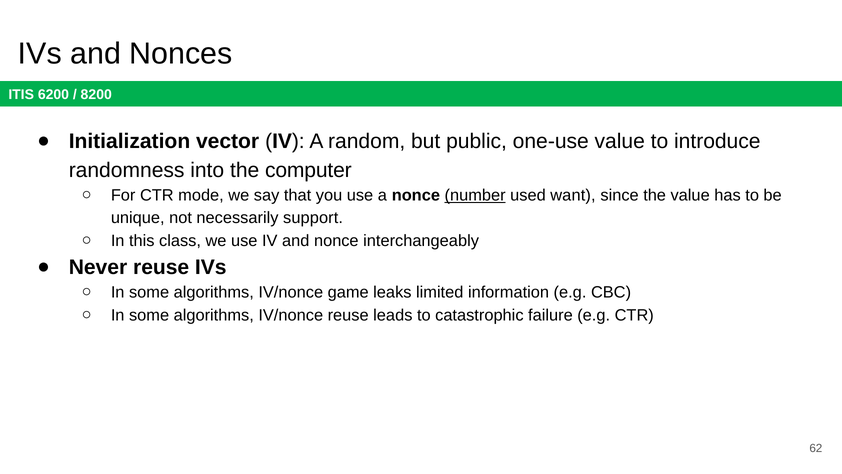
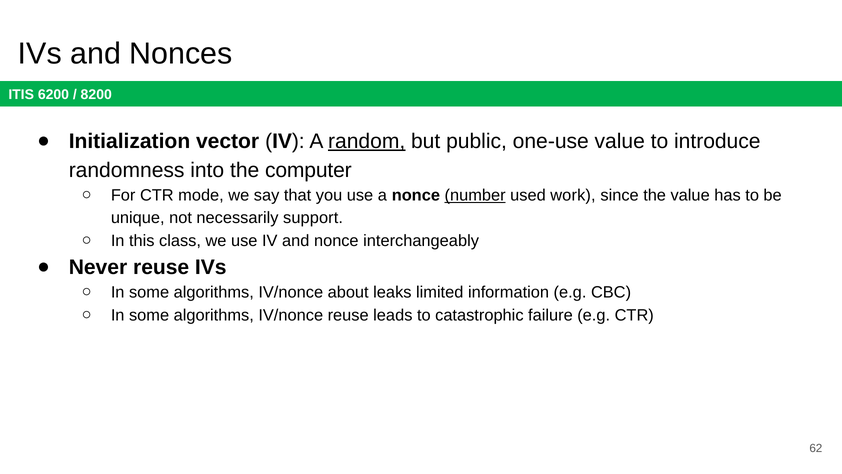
random underline: none -> present
want: want -> work
game: game -> about
